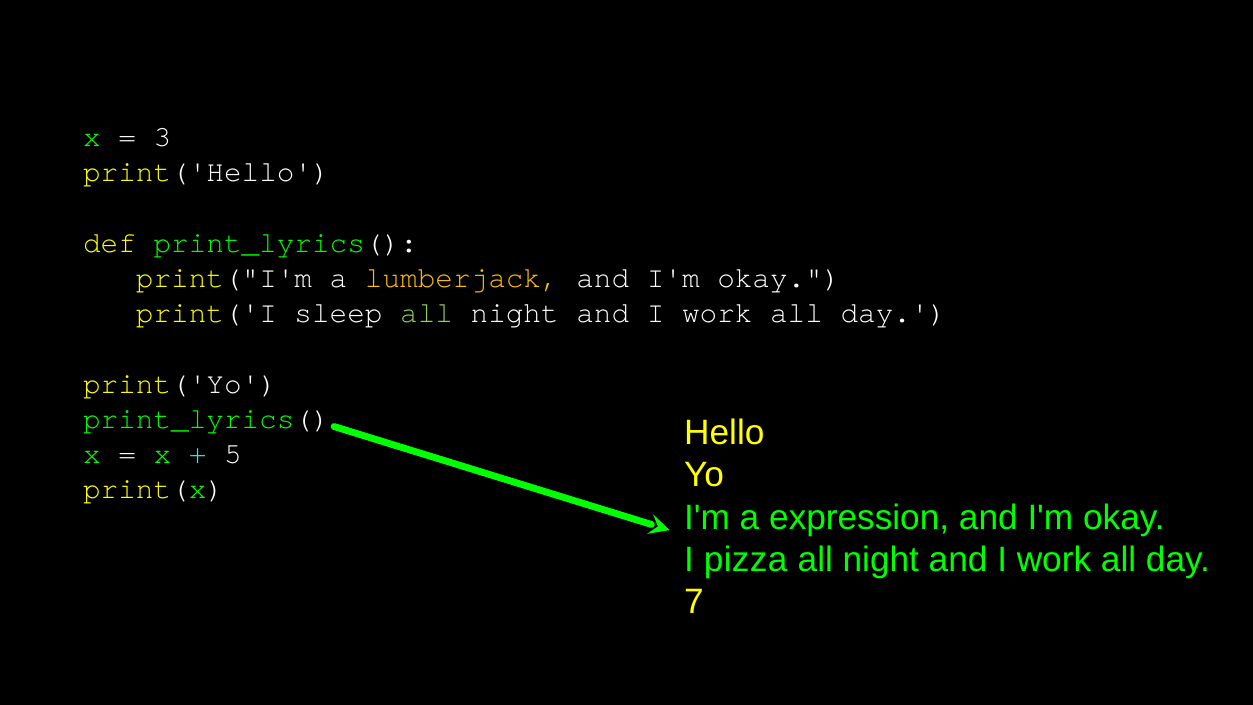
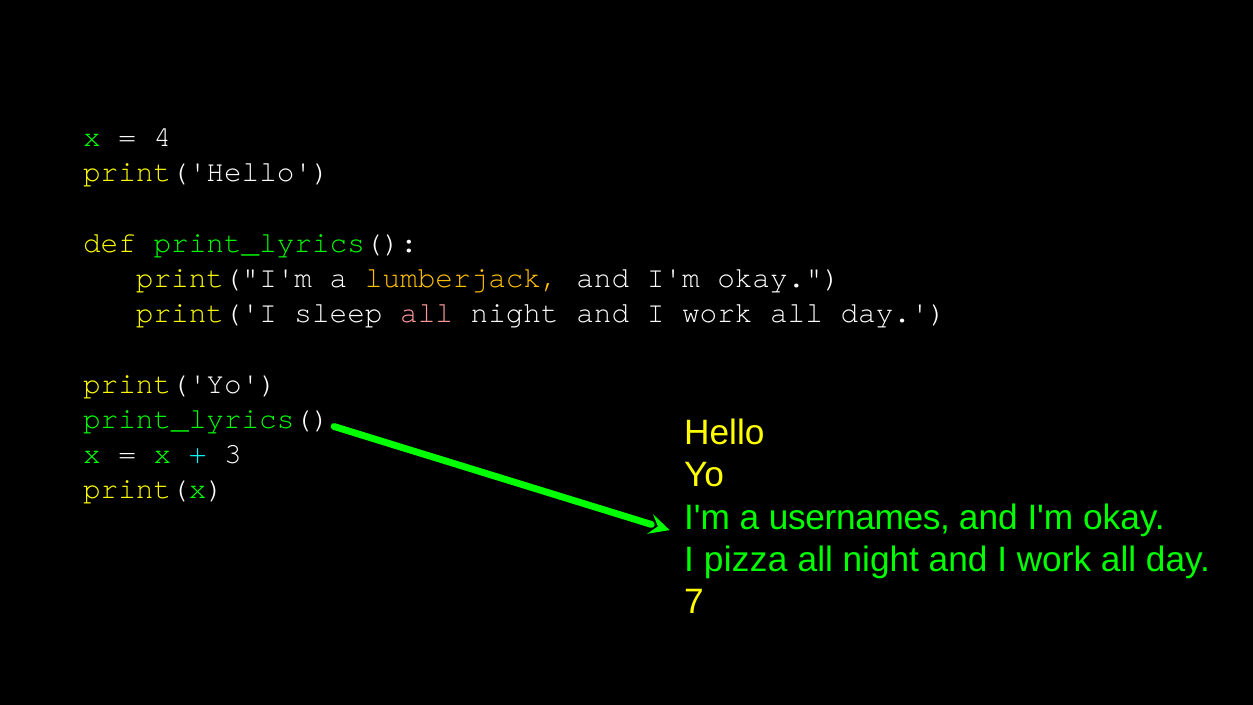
3: 3 -> 4
all at (427, 313) colour: light green -> pink
5: 5 -> 3
expression: expression -> usernames
